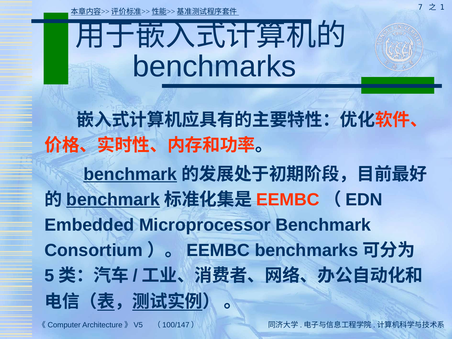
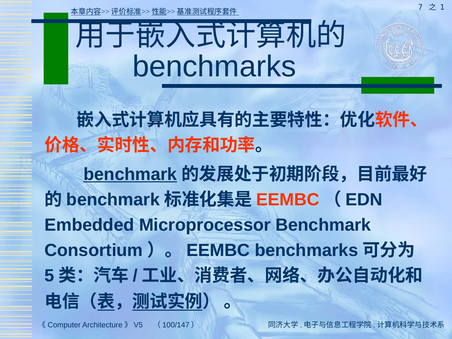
benchmark at (113, 200) underline: present -> none
